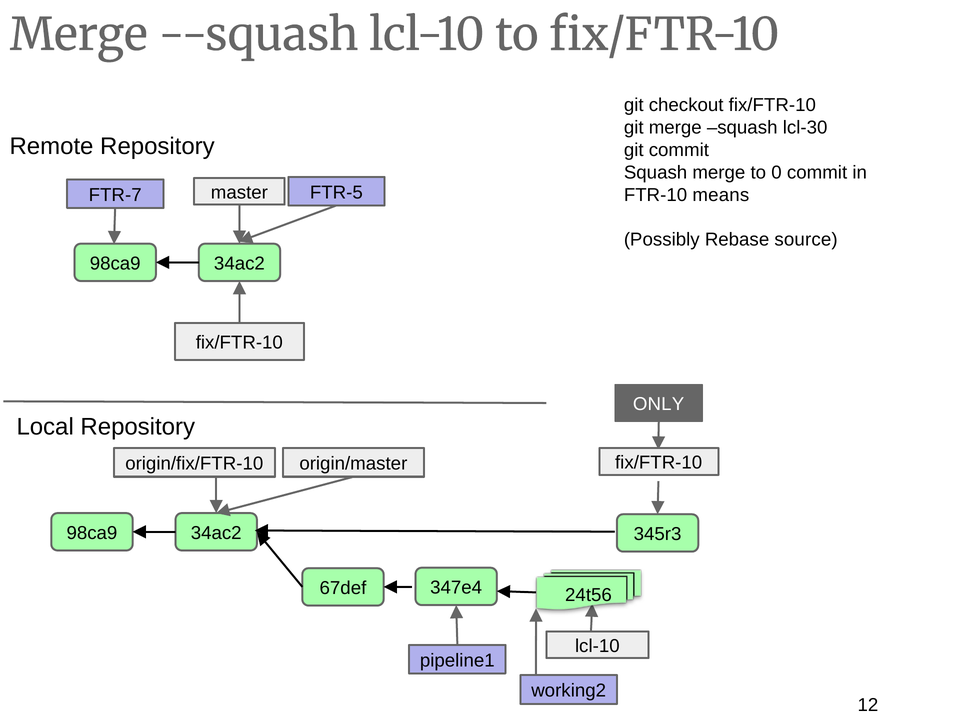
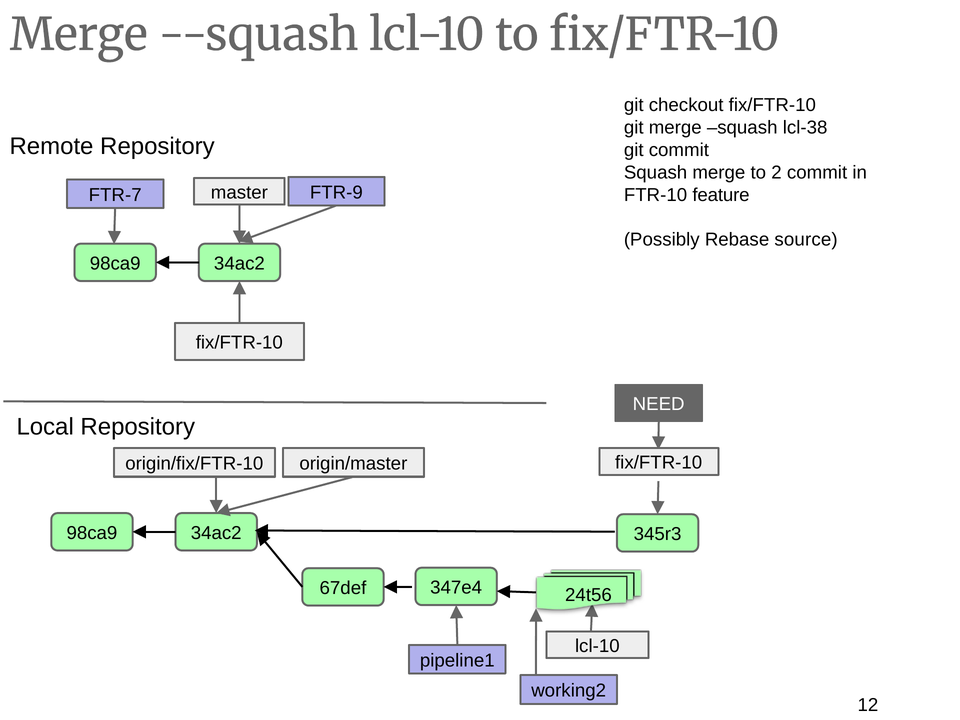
lcl-30: lcl-30 -> lcl-38
0: 0 -> 2
FTR-5: FTR-5 -> FTR-9
means: means -> feature
ONLY: ONLY -> NEED
